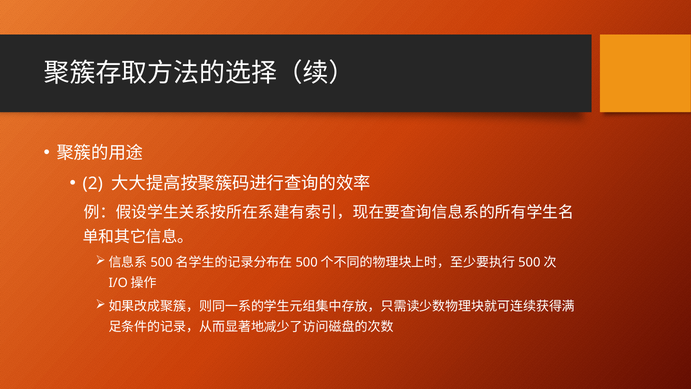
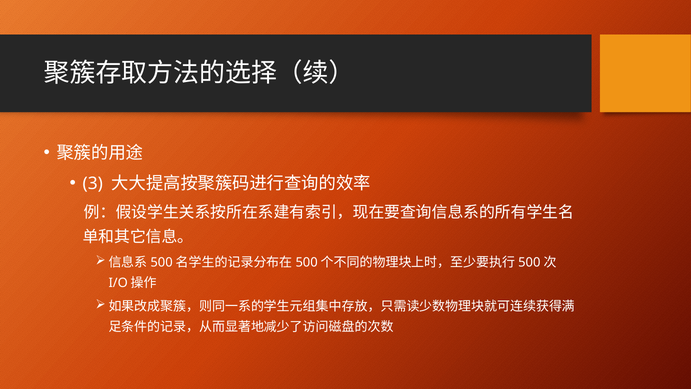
2: 2 -> 3
